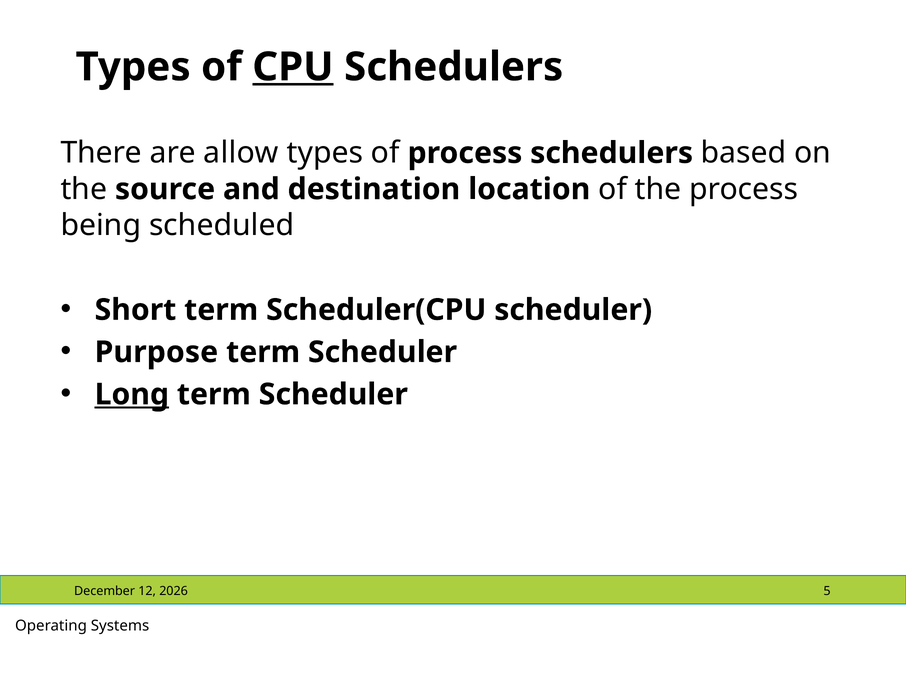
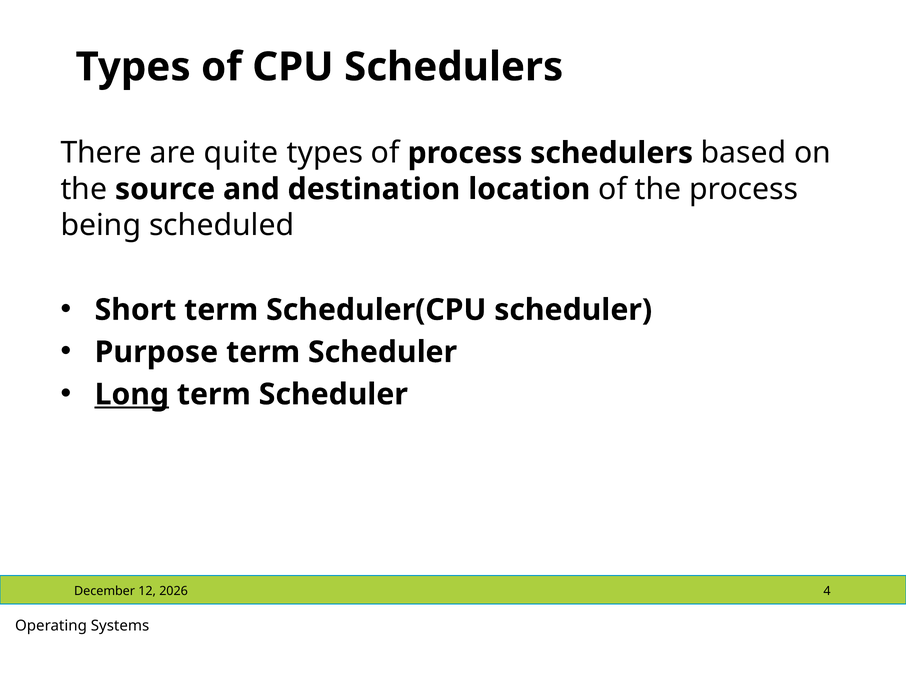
CPU underline: present -> none
allow: allow -> quite
5: 5 -> 4
